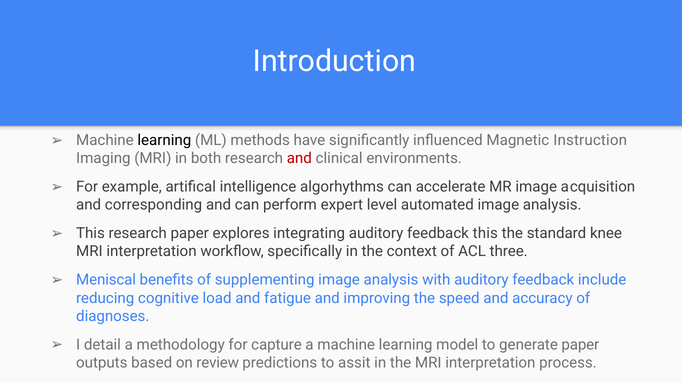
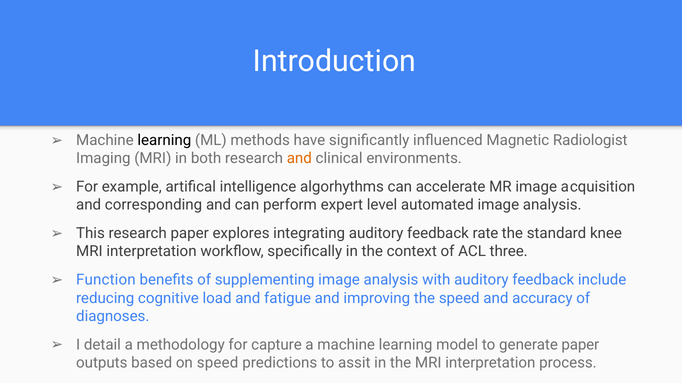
Instruction: Instruction -> Radiologist
and at (299, 159) colour: red -> orange
feedback this: this -> rate
Meniscal: Meniscal -> Function
on review: review -> speed
